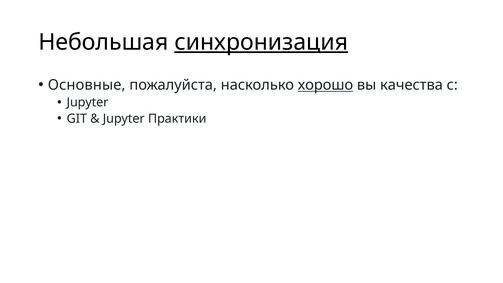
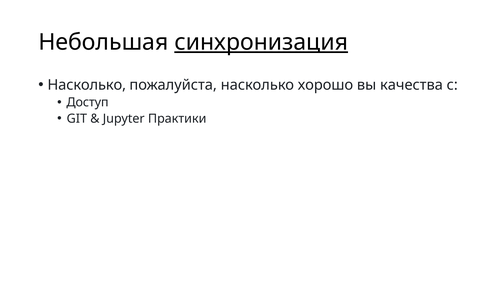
Основные at (87, 85): Основные -> Насколько
хорошо underline: present -> none
Jupyter at (88, 102): Jupyter -> Доступ
